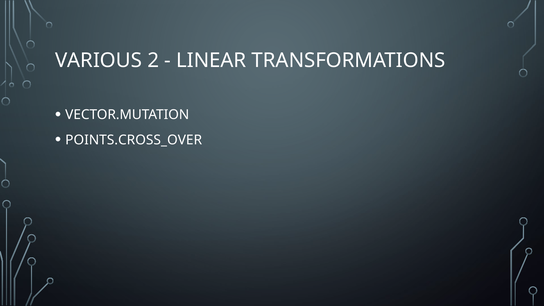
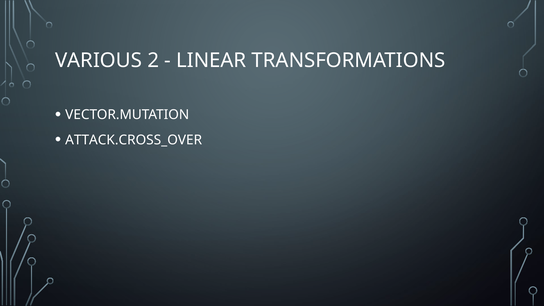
POINTS.CROSS_OVER: POINTS.CROSS_OVER -> ATTACK.CROSS_OVER
